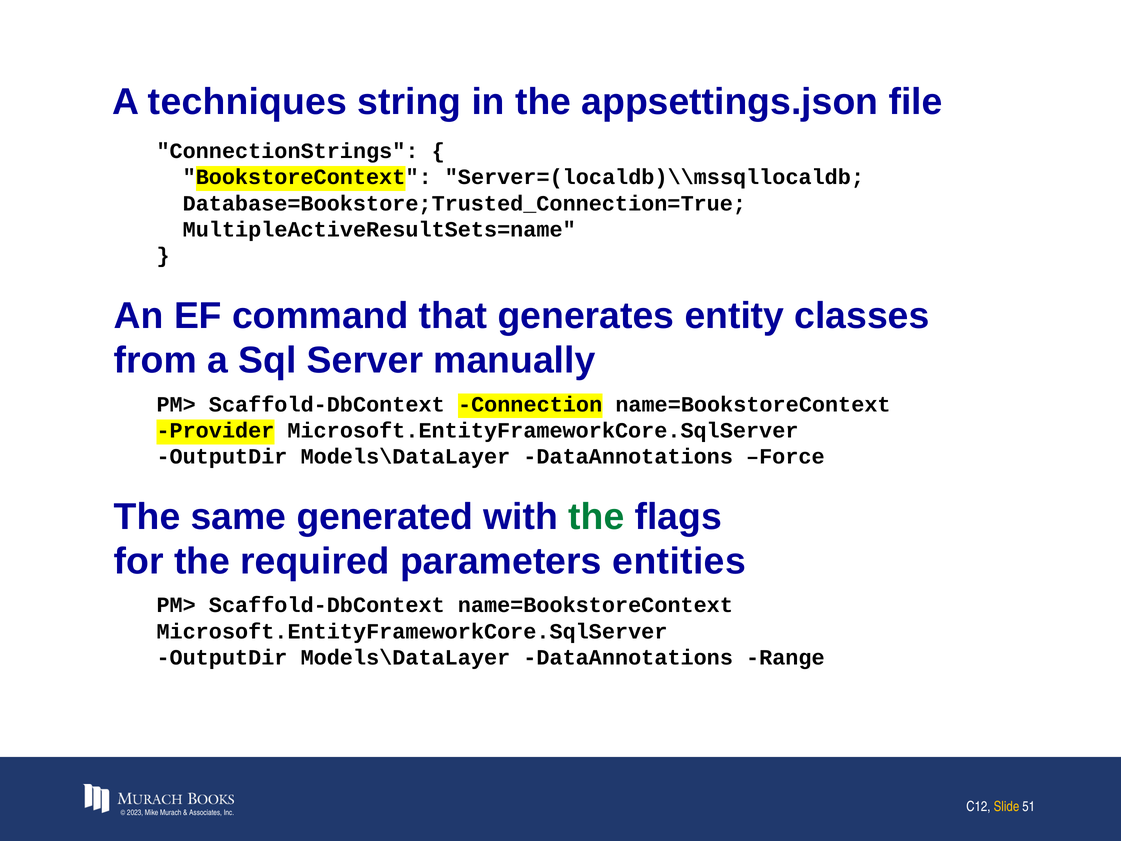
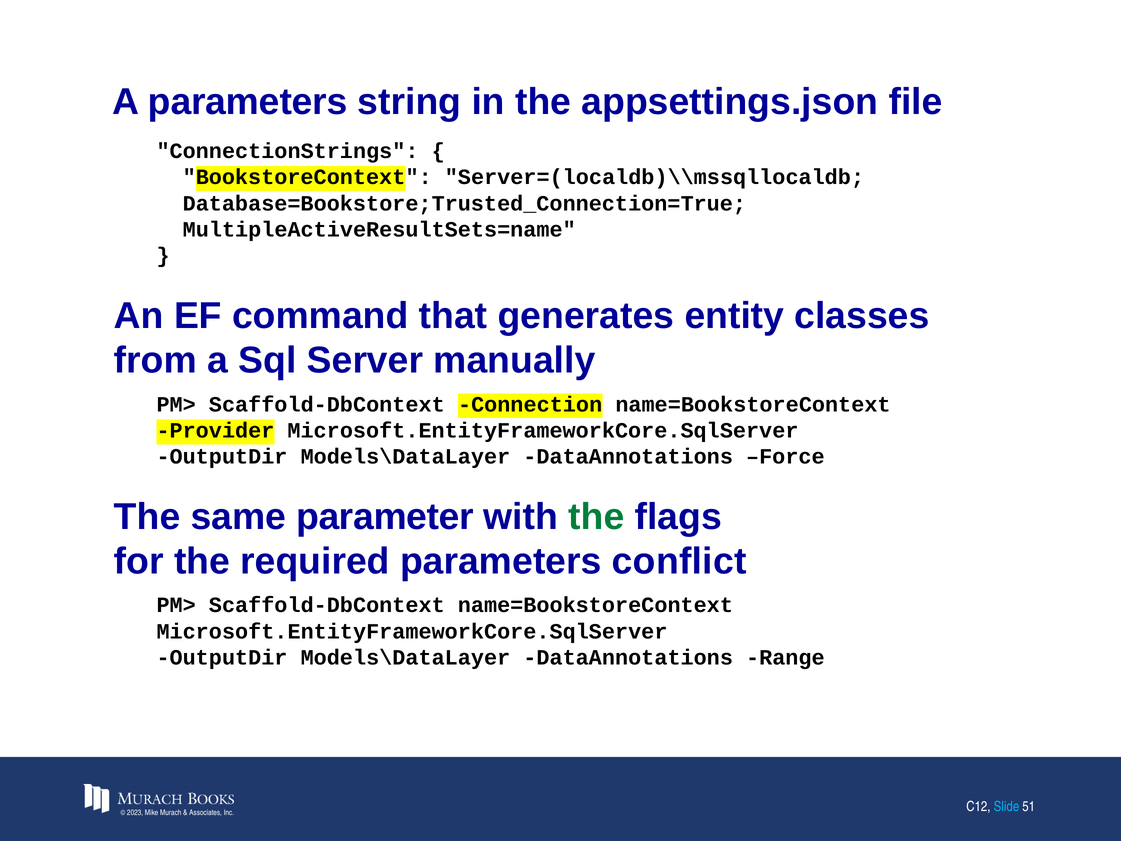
A techniques: techniques -> parameters
generated: generated -> parameter
entities: entities -> conflict
Slide colour: yellow -> light blue
